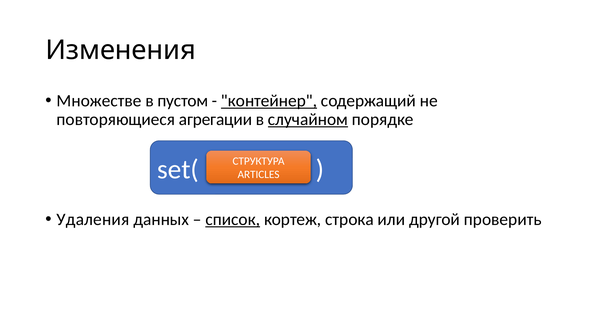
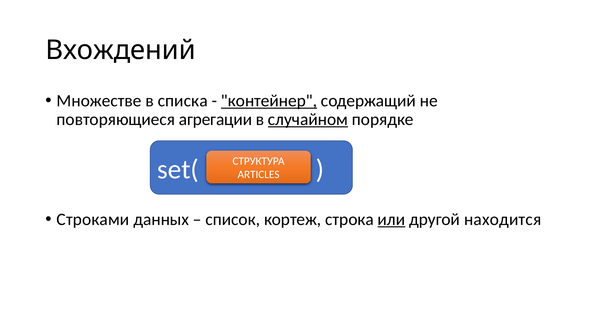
Изменения: Изменения -> Вхождений
пустом: пустом -> списка
Удаления: Удаления -> Строками
список underline: present -> none
или underline: none -> present
проверить: проверить -> находится
